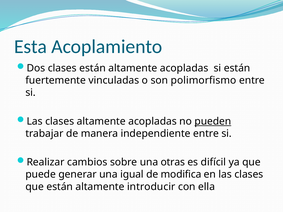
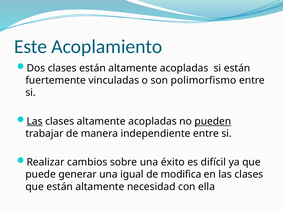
Esta: Esta -> Este
Las at (35, 121) underline: none -> present
otras: otras -> éxito
introducir: introducir -> necesidad
